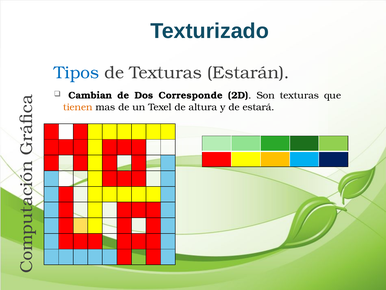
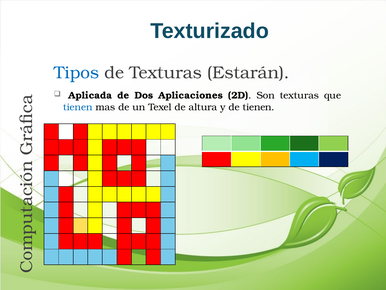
Cambian: Cambian -> Aplicada
Corresponde: Corresponde -> Aplicaciones
tienen at (78, 107) colour: orange -> blue
de estará: estará -> tienen
